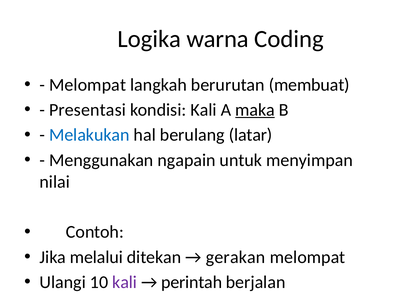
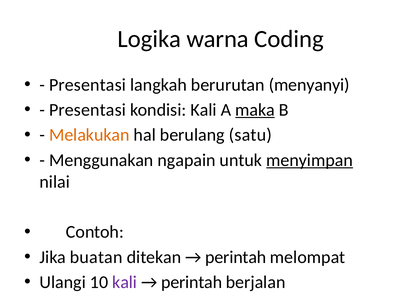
Melompat at (88, 85): Melompat -> Presentasi
membuat: membuat -> menyanyi
Melakukan colour: blue -> orange
latar: latar -> satu
menyimpan underline: none -> present
melalui: melalui -> buatan
gerakan at (236, 258): gerakan -> perintah
